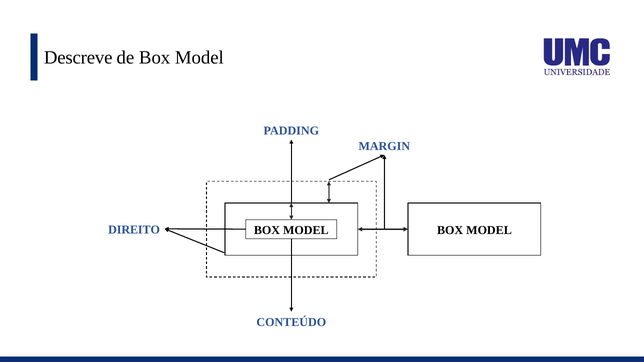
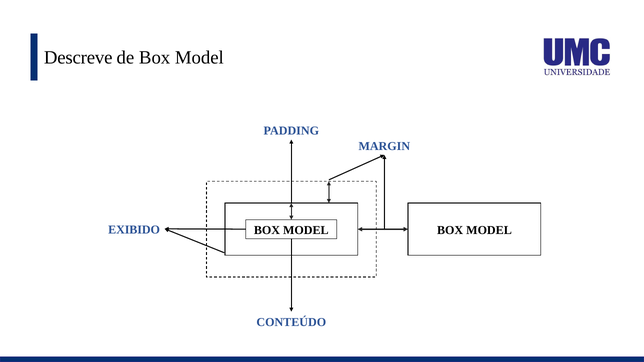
DIREITO: DIREITO -> EXIBIDO
